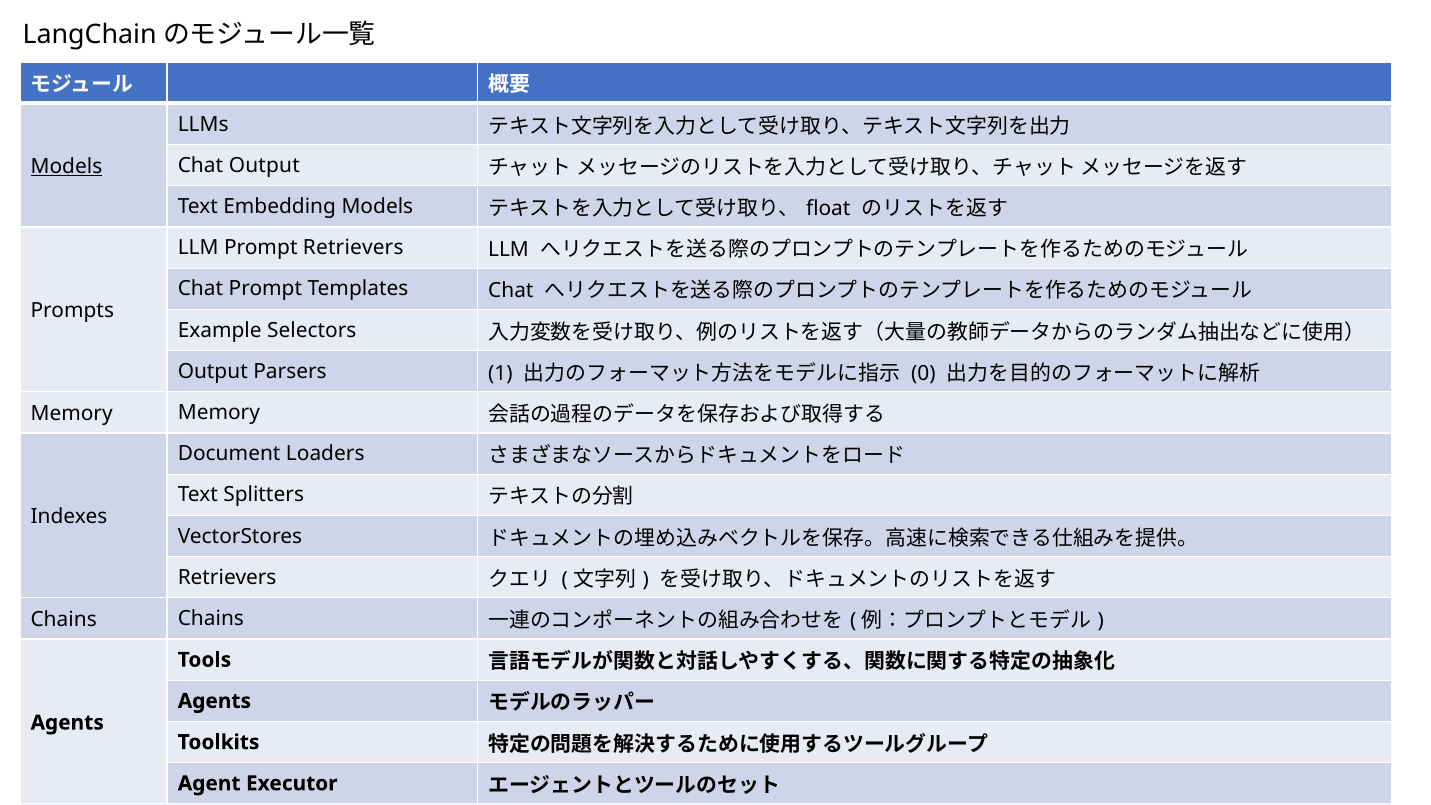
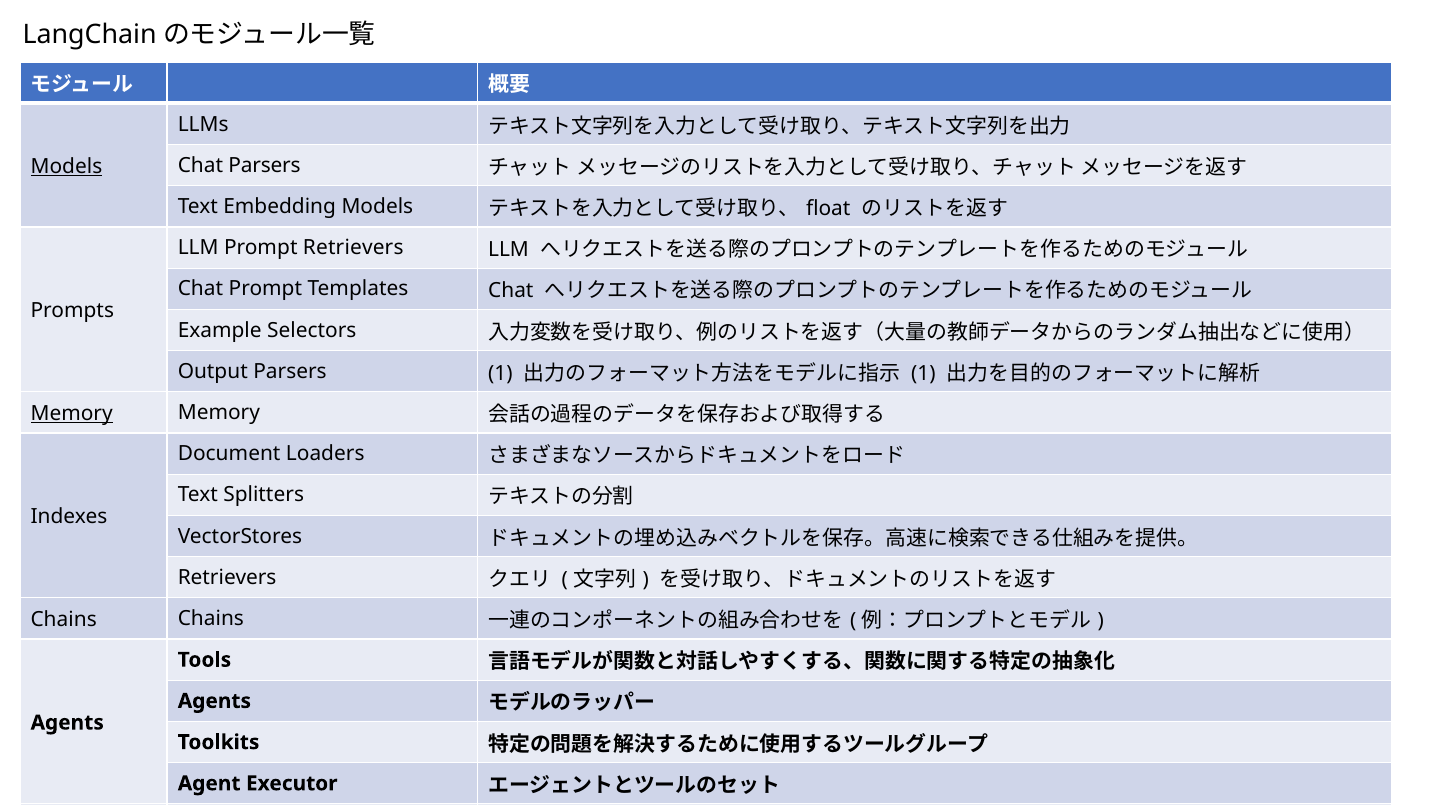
Chat Output: Output -> Parsers
0 at (923, 373): 0 -> 1
Memory at (72, 414) underline: none -> present
